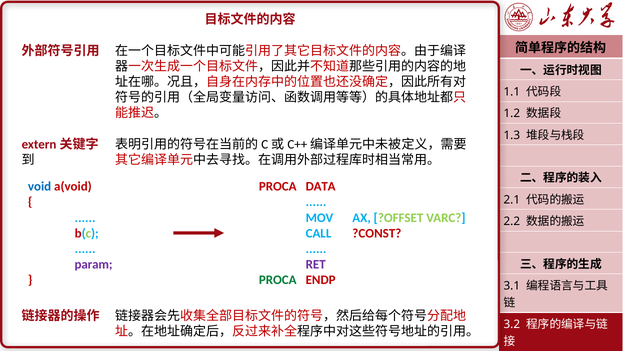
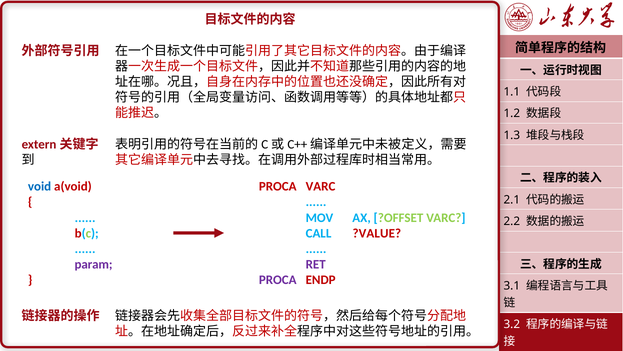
PROCA DATA: DATA -> VARC
?CONST: ?CONST -> ?VALUE
PROCA at (278, 280) colour: green -> purple
